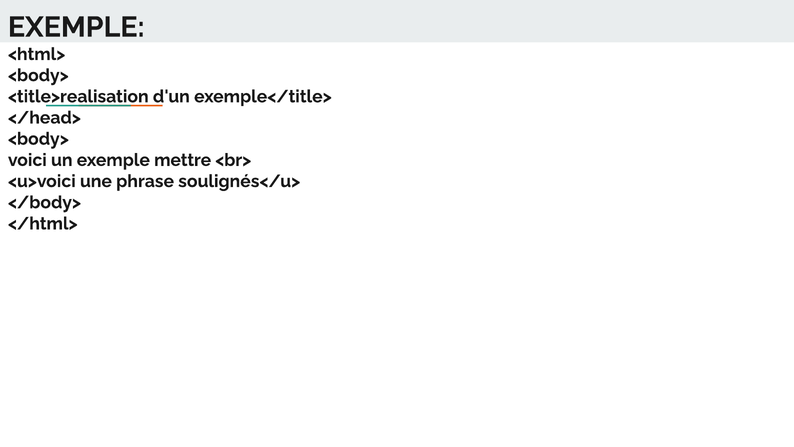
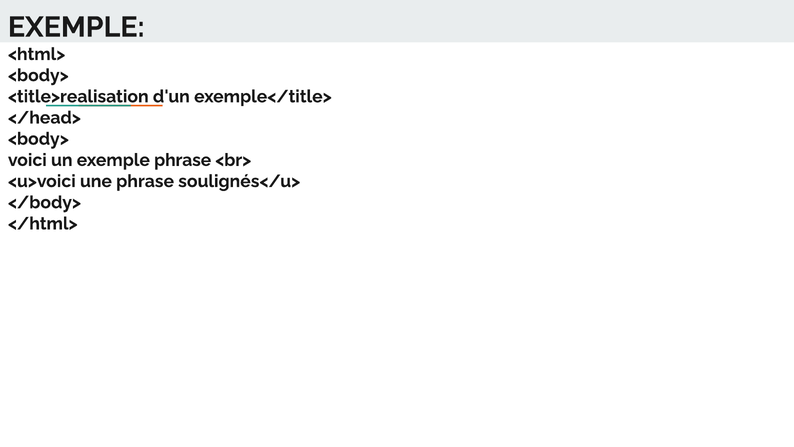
exemple mettre: mettre -> phrase
